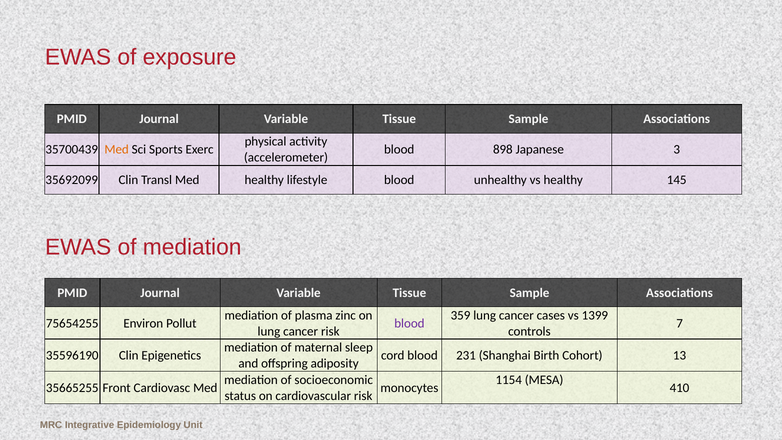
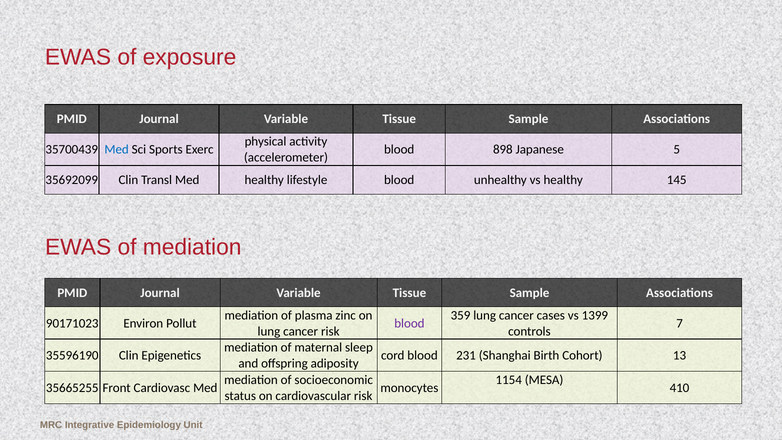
Med at (117, 150) colour: orange -> blue
3: 3 -> 5
75654255: 75654255 -> 90171023
